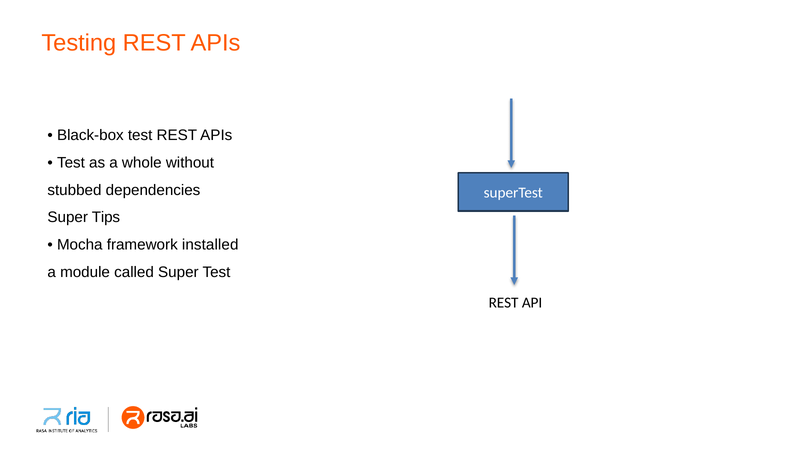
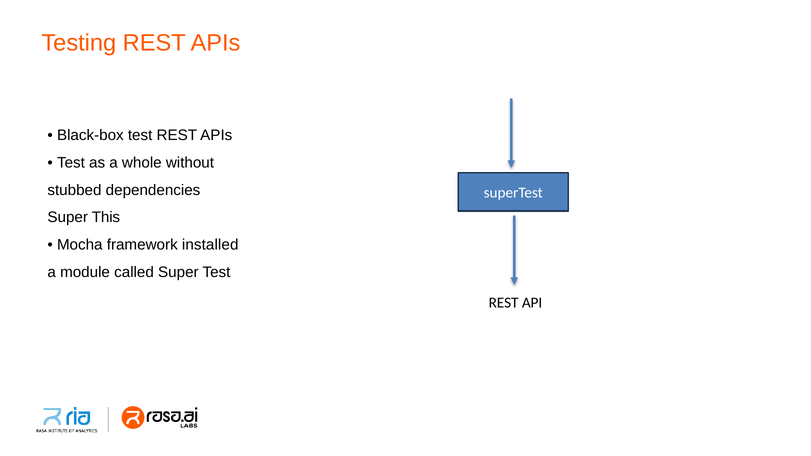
Tips: Tips -> This
